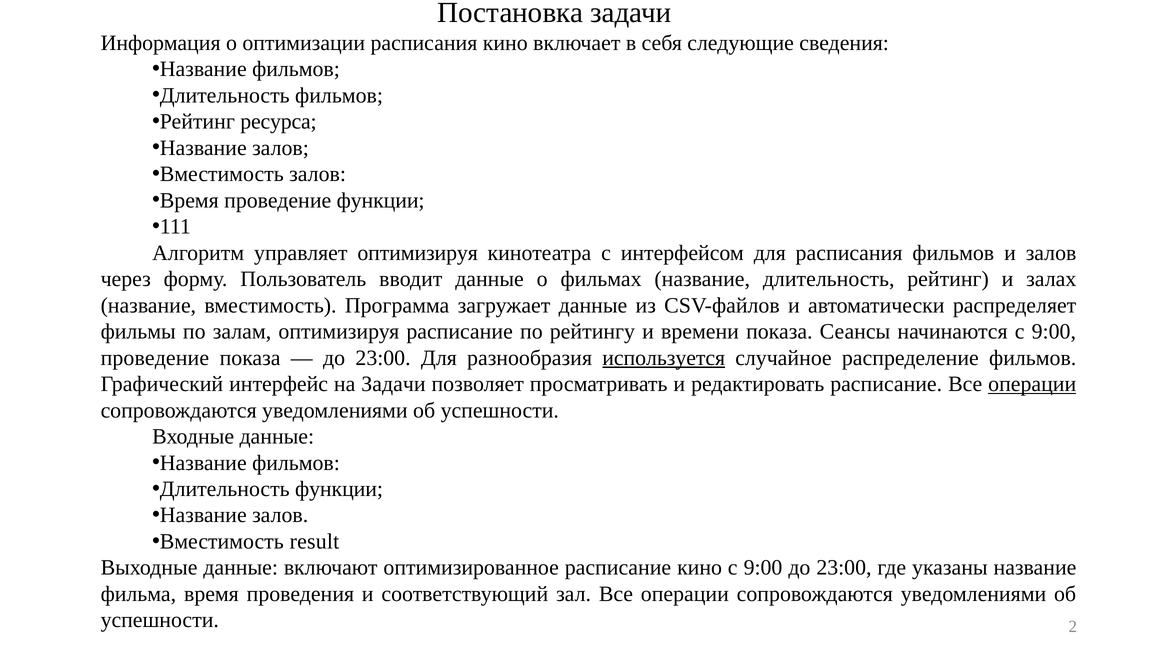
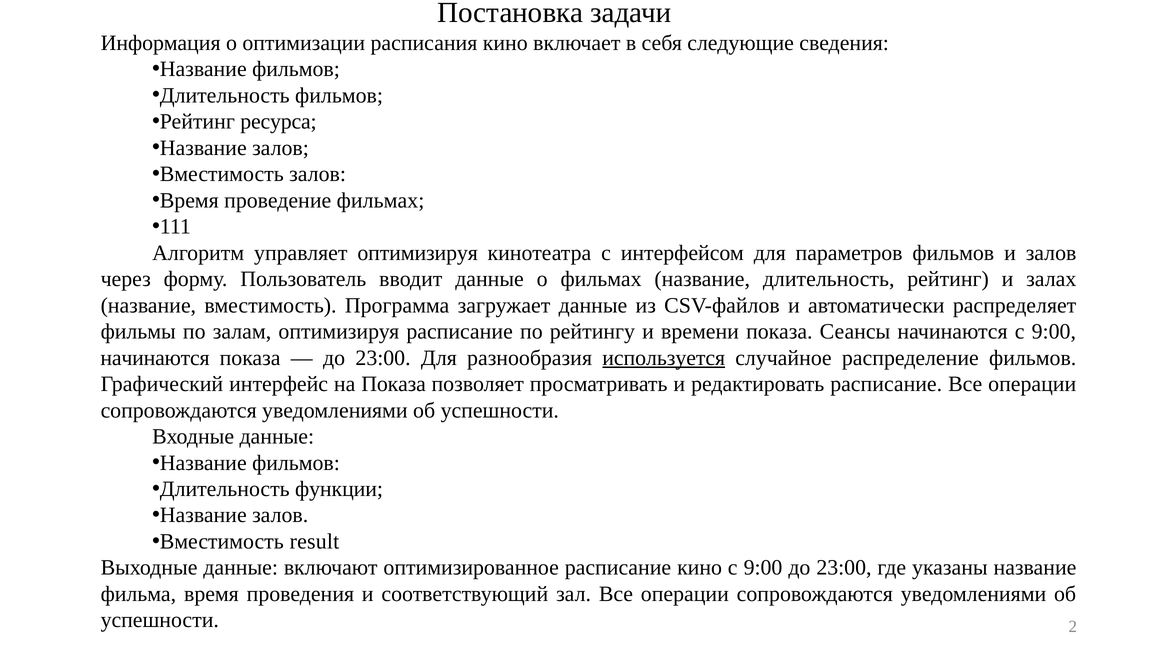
проведение функции: функции -> фильмах
для расписания: расписания -> параметров
проведение at (155, 358): проведение -> начинаются
на Задачи: Задачи -> Показа
операции at (1032, 384) underline: present -> none
